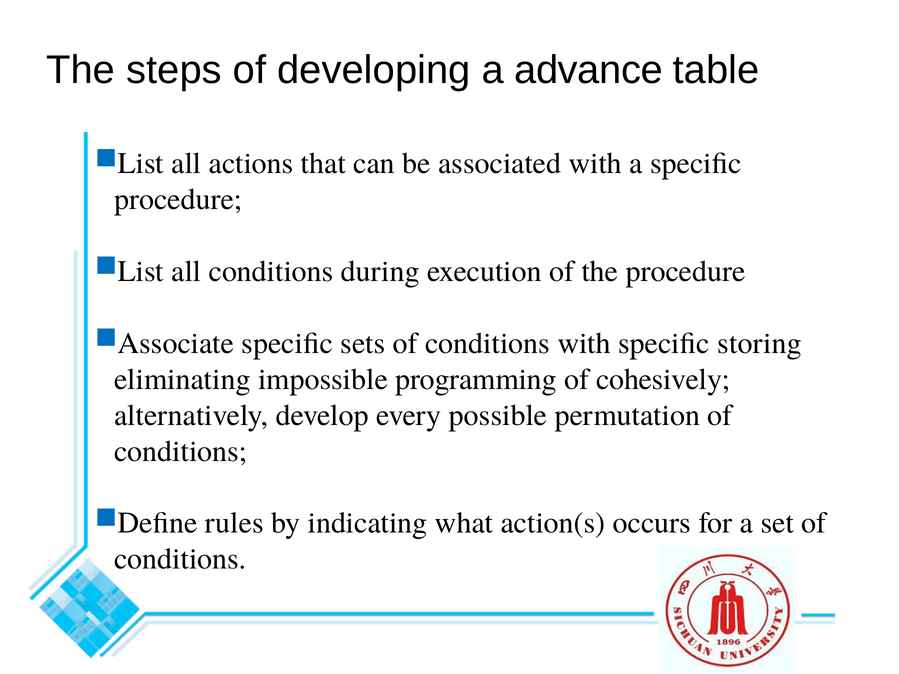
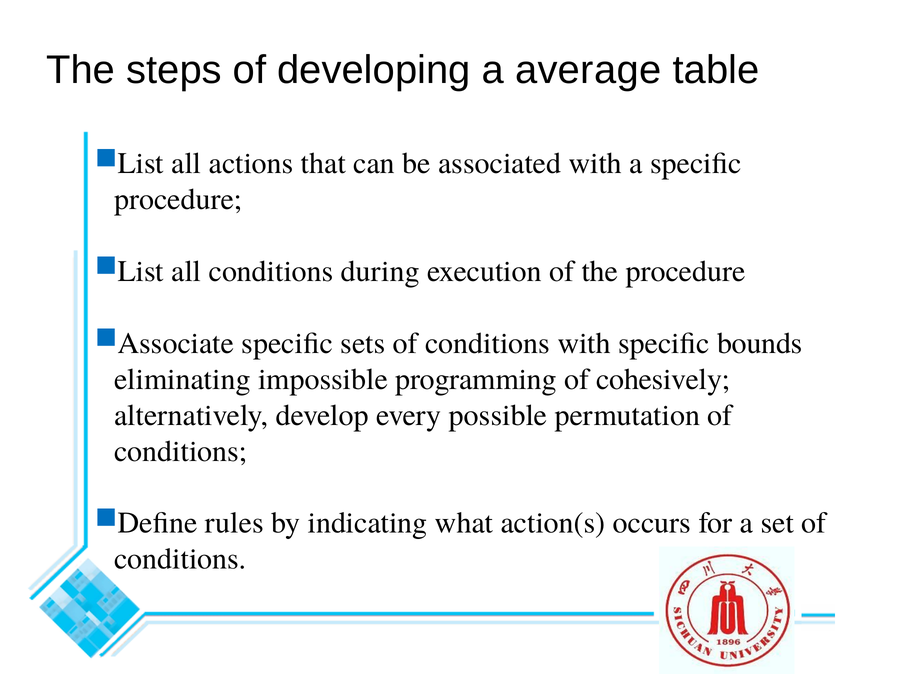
advance: advance -> average
storing: storing -> bounds
